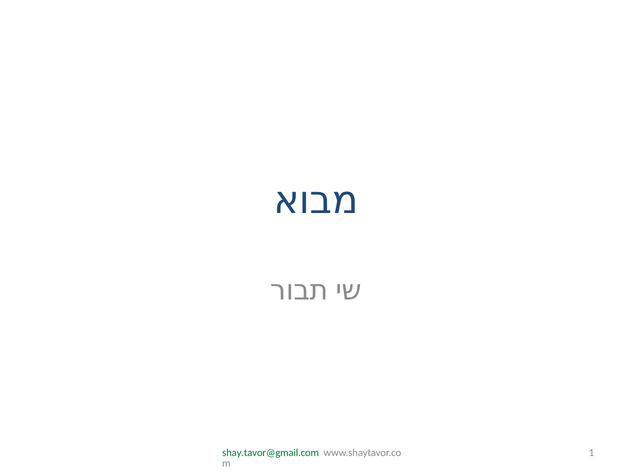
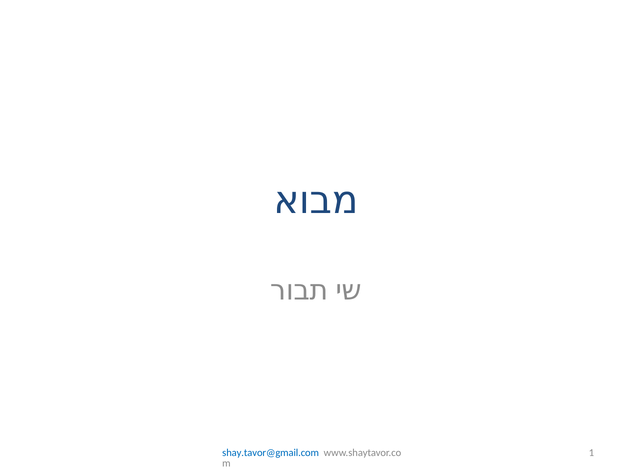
shay.tavor@gmail.com colour: green -> blue
